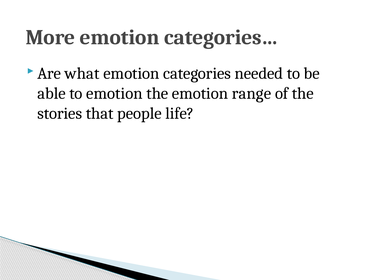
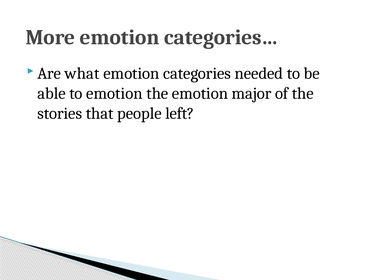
range: range -> major
life: life -> left
